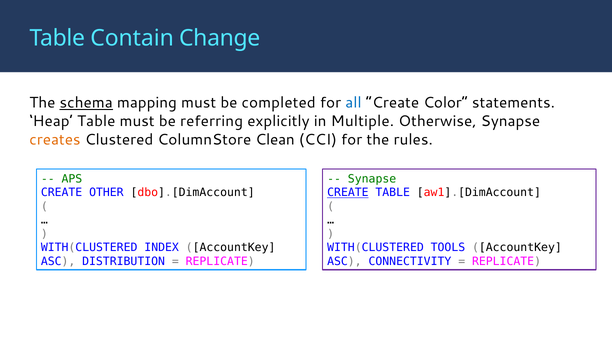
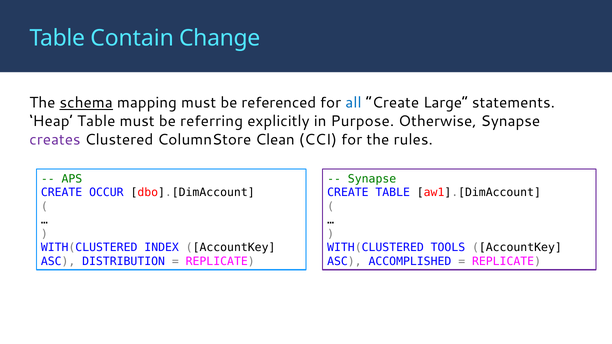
completed: completed -> referenced
Color: Color -> Large
Multiple: Multiple -> Purpose
creates colour: orange -> purple
OTHER: OTHER -> OCCUR
CREATE at (348, 193) underline: present -> none
CONNECTIVITY: CONNECTIVITY -> ACCOMPLISHED
